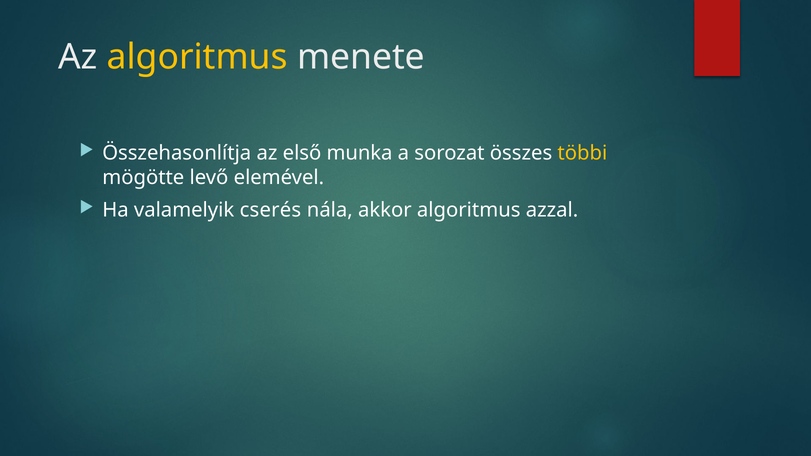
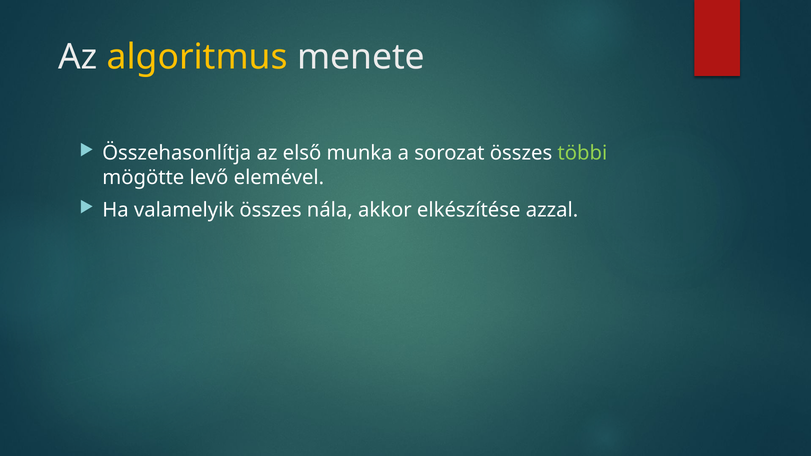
többi colour: yellow -> light green
valamelyik cserés: cserés -> összes
akkor algoritmus: algoritmus -> elkészítése
